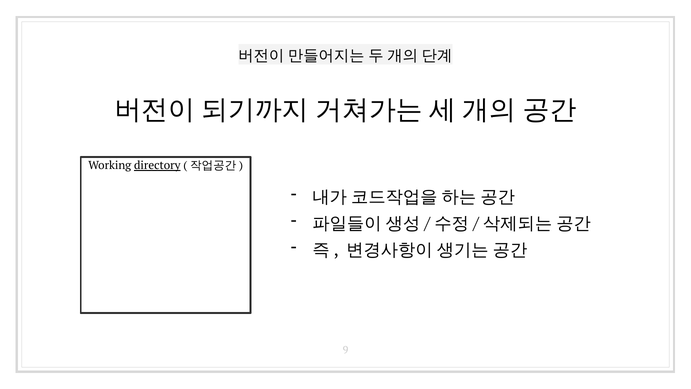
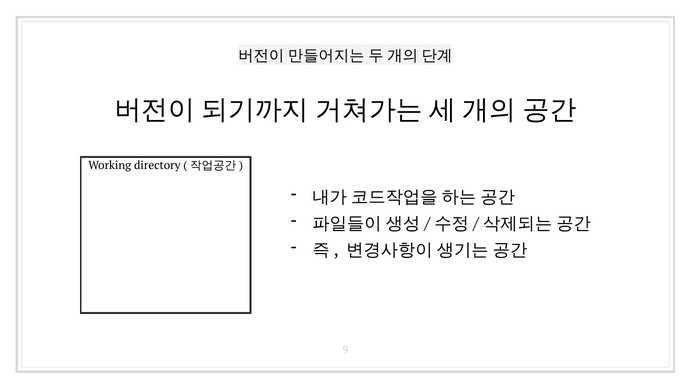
directory underline: present -> none
